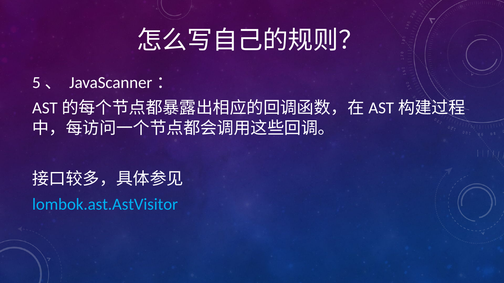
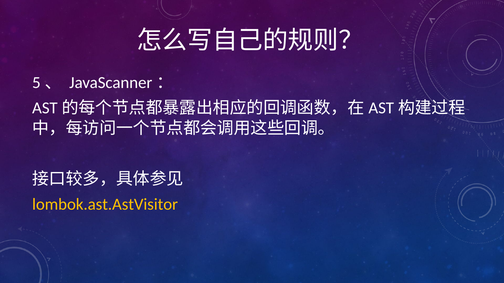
lombok.ast.AstVisitor colour: light blue -> yellow
